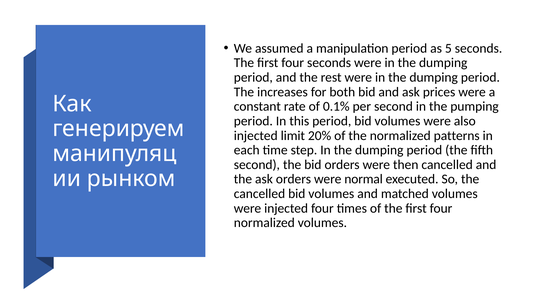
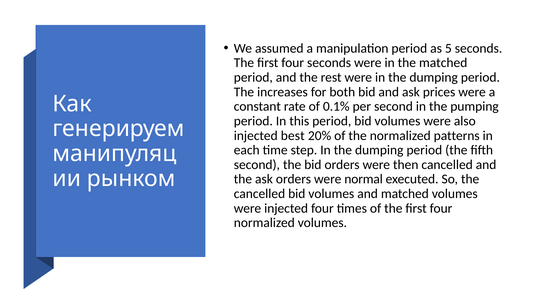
dumping at (443, 63): dumping -> matched
limit: limit -> best
